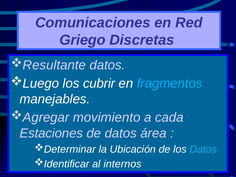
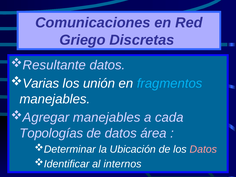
Luego: Luego -> Varias
cubrir: cubrir -> unión
Agregar movimiento: movimiento -> manejables
Estaciones: Estaciones -> Topologías
Datos at (203, 149) colour: light blue -> pink
